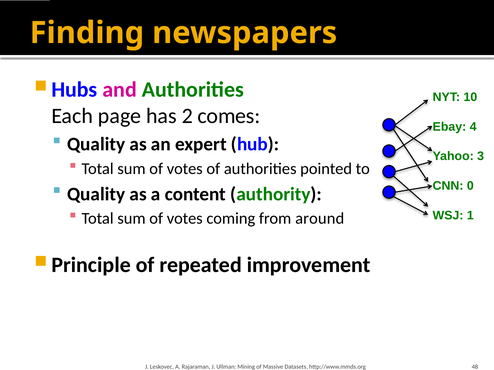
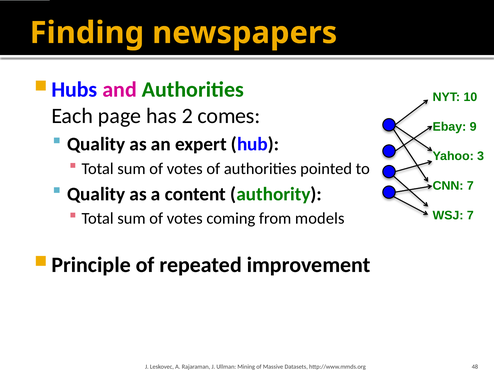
4: 4 -> 9
CNN 0: 0 -> 7
WSJ 1: 1 -> 7
around: around -> models
